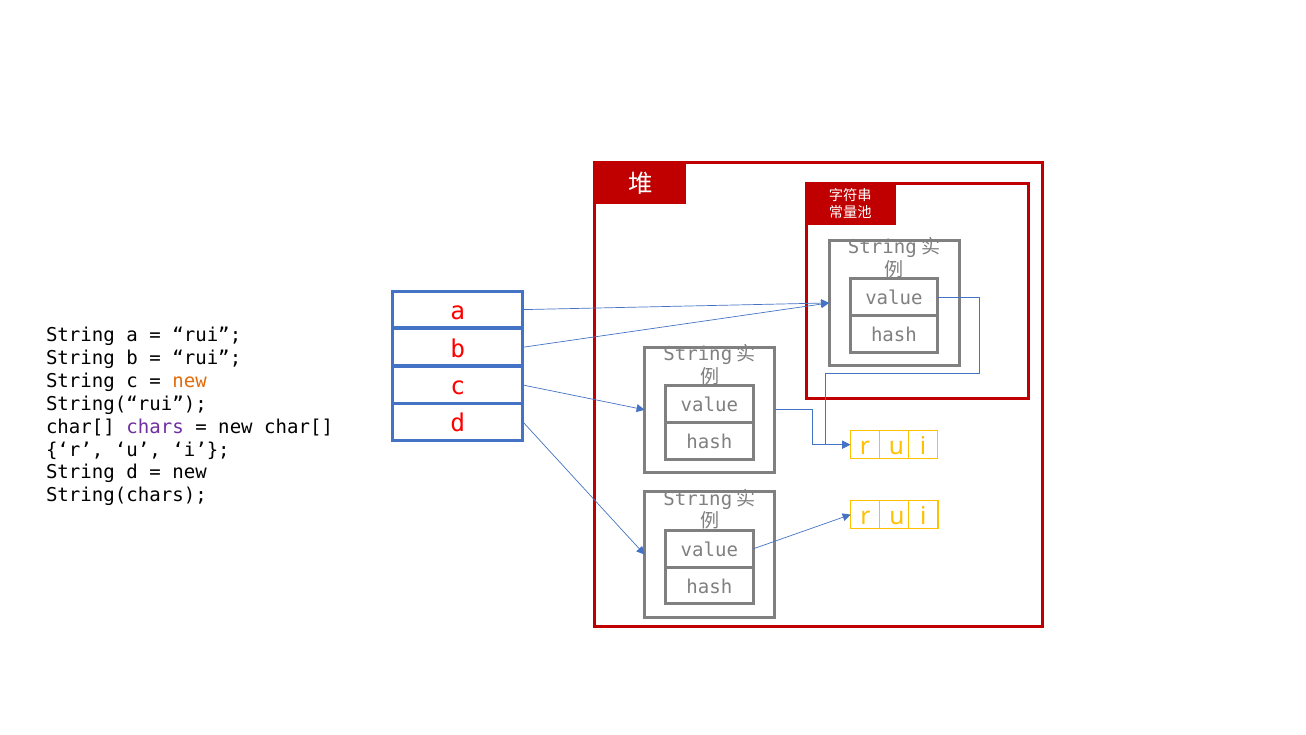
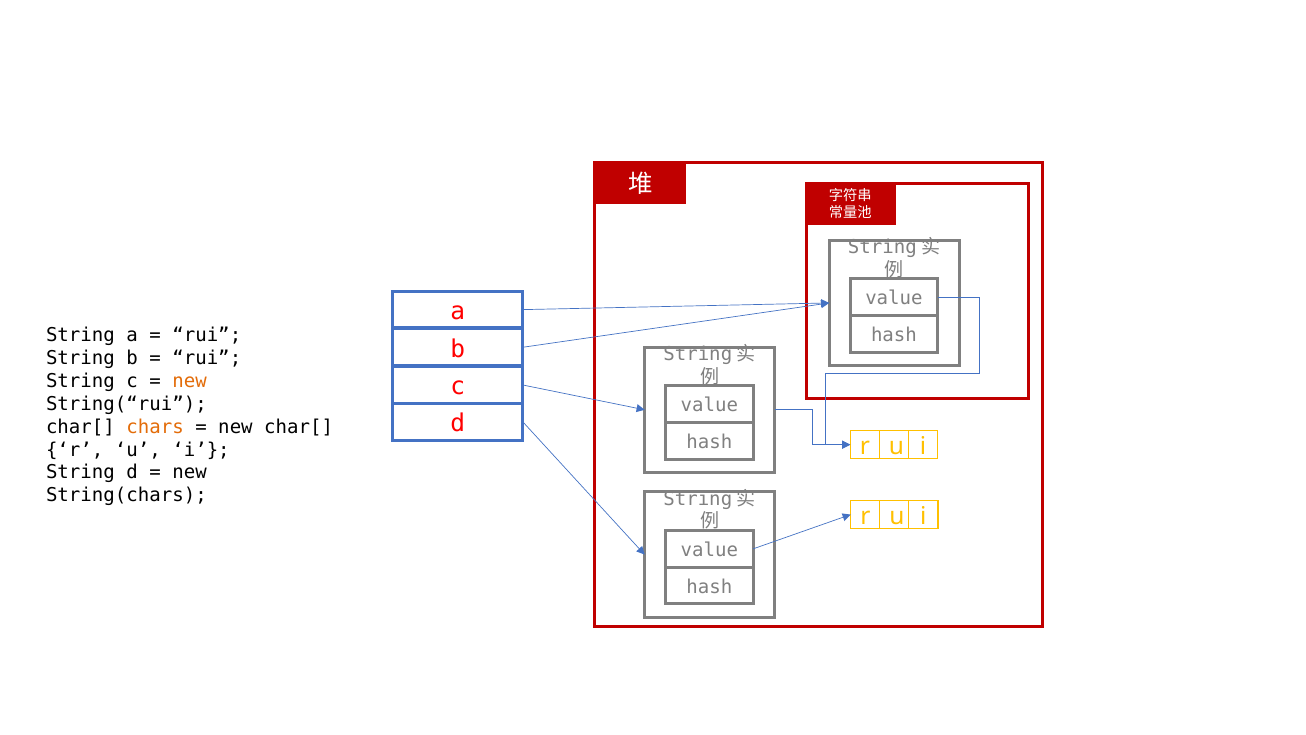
chars colour: purple -> orange
